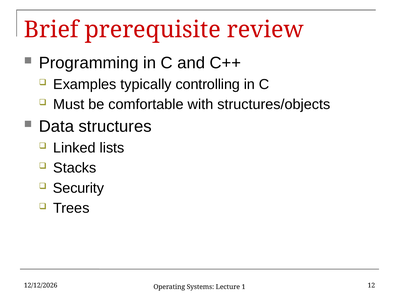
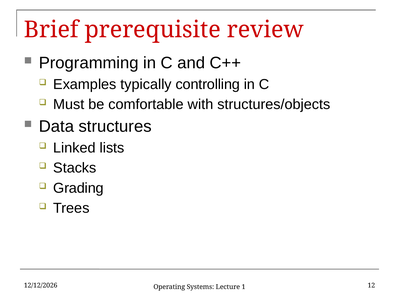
Security: Security -> Grading
